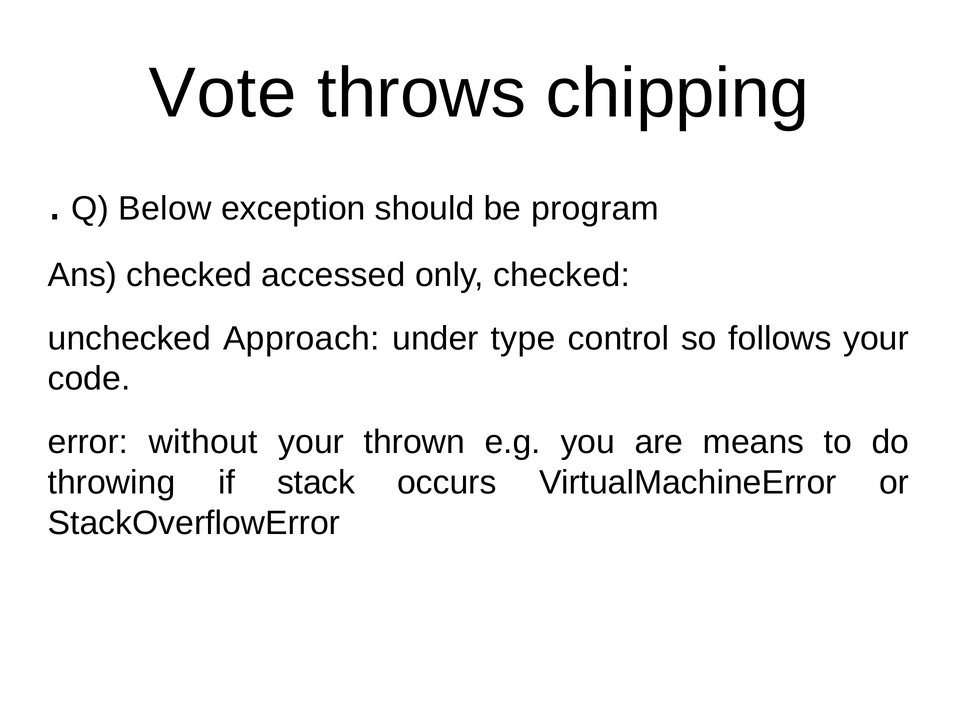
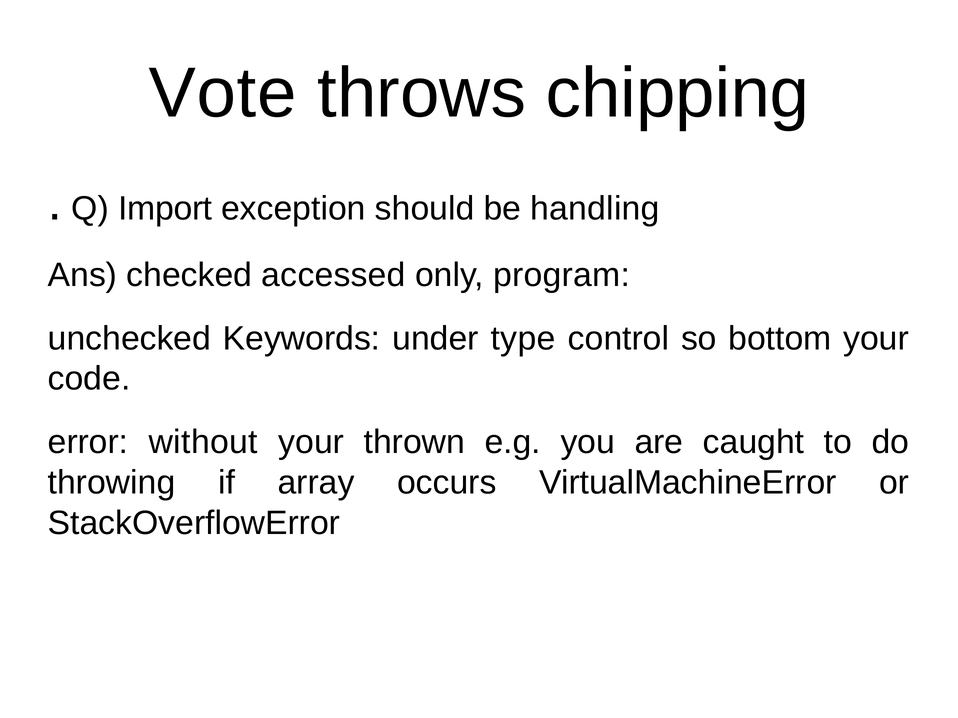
Below: Below -> Import
program: program -> handling
only checked: checked -> program
Approach: Approach -> Keywords
follows: follows -> bottom
means: means -> caught
stack: stack -> array
